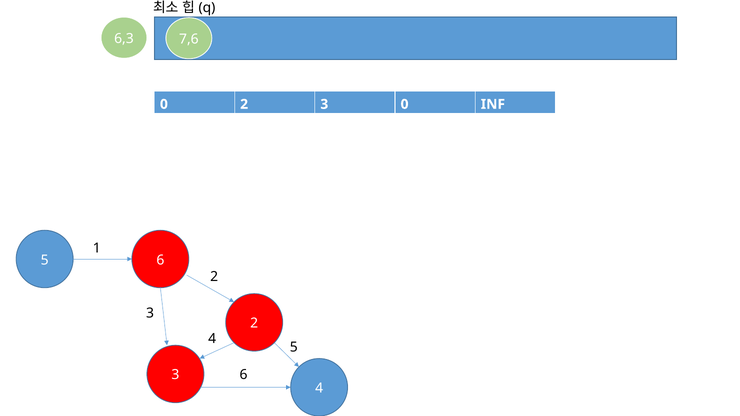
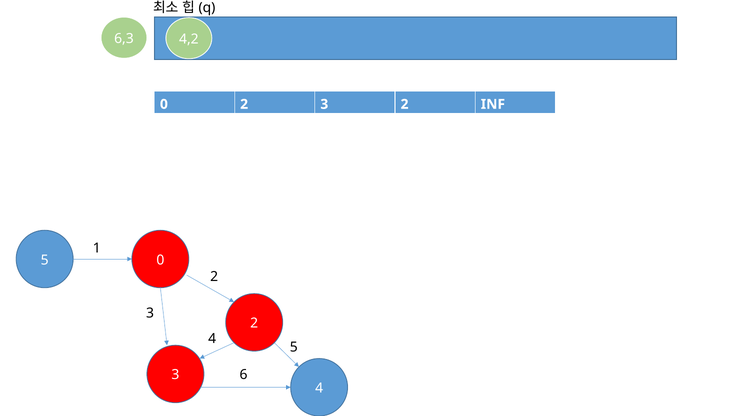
7,6: 7,6 -> 4,2
3 0: 0 -> 2
6 at (160, 260): 6 -> 0
